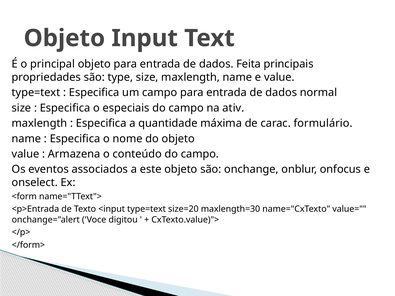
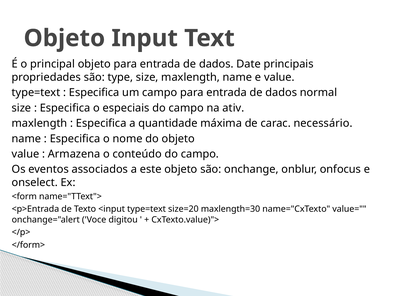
Feita: Feita -> Date
formulário: formulário -> necessário
